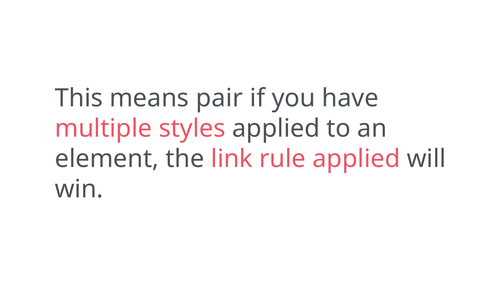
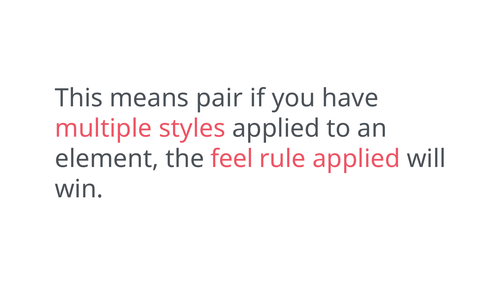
link: link -> feel
